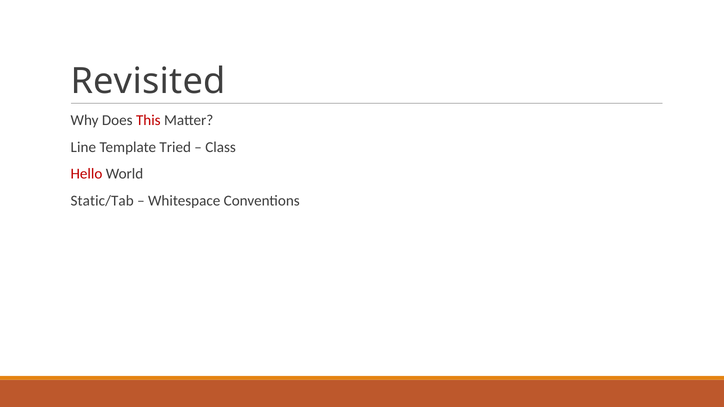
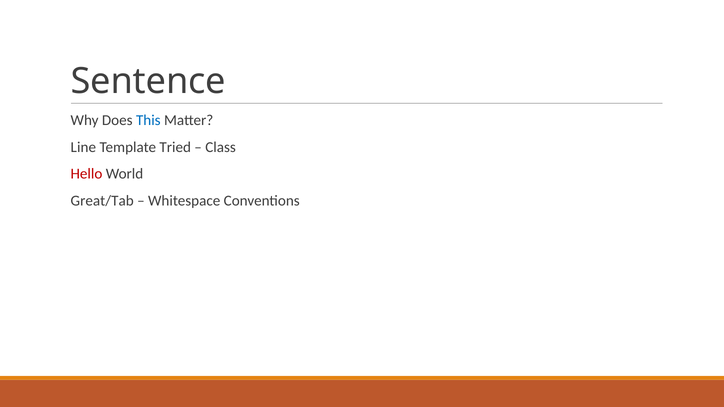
Revisited: Revisited -> Sentence
This colour: red -> blue
Static/Tab: Static/Tab -> Great/Tab
